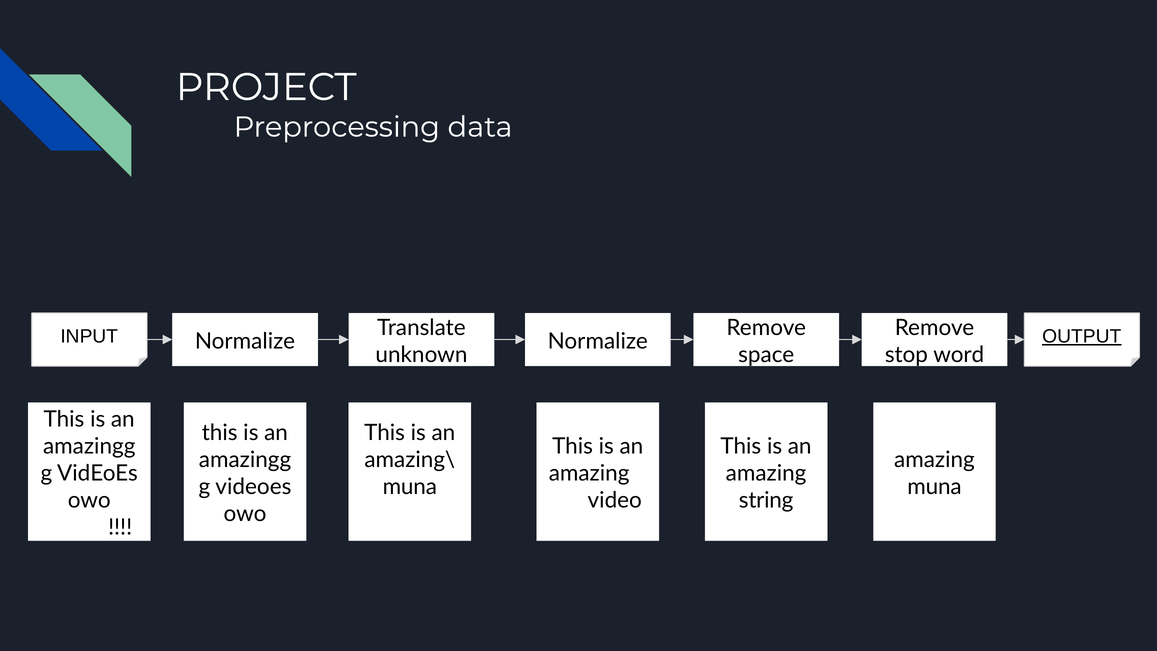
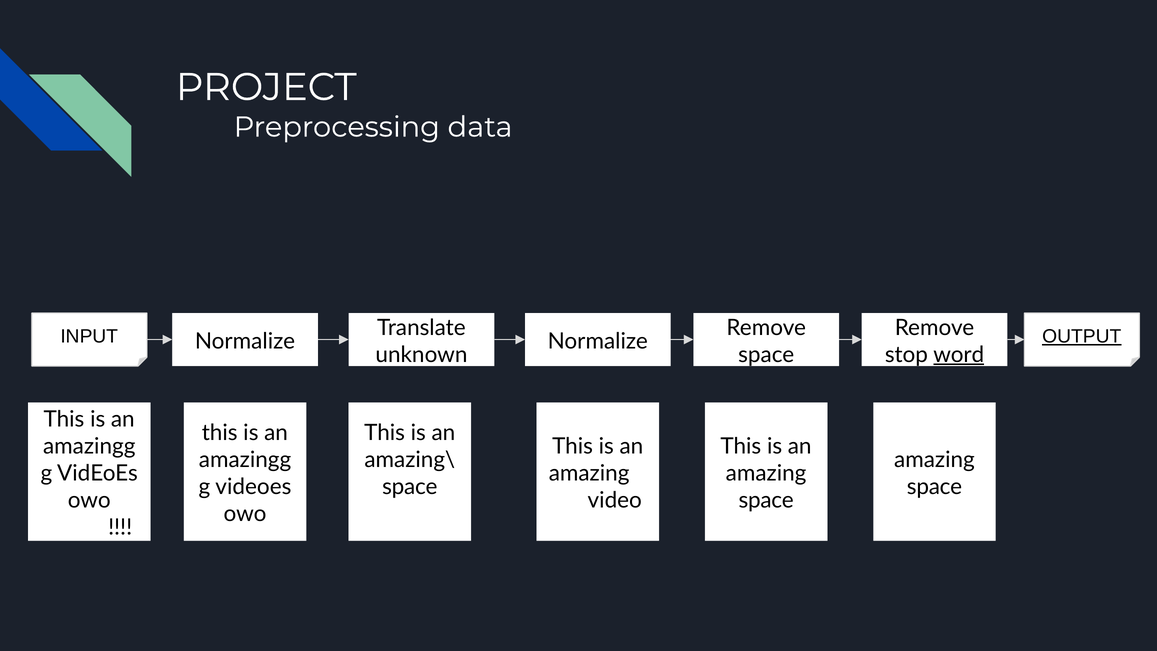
word underline: none -> present
muna at (410, 487): muna -> space
muna at (934, 487): muna -> space
string at (766, 500): string -> space
